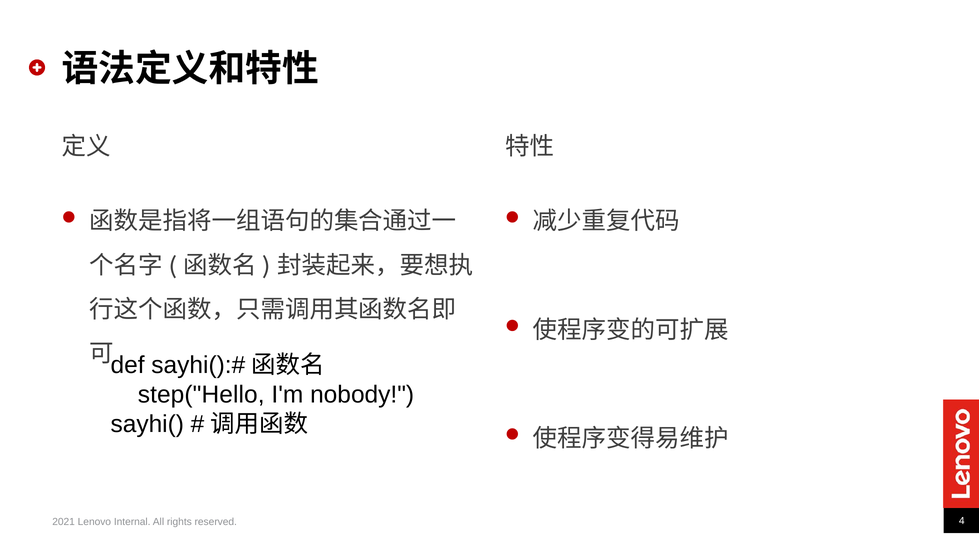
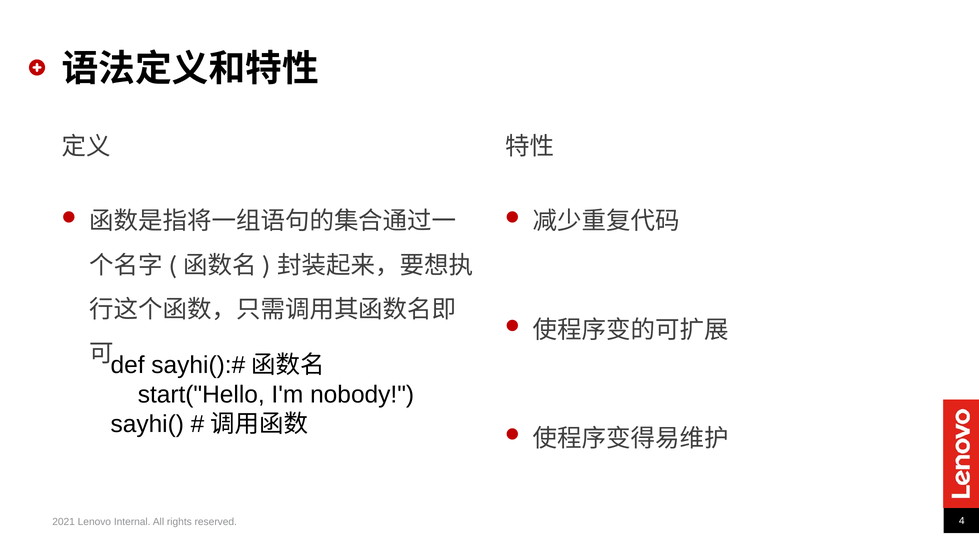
step("Hello: step("Hello -> start("Hello
